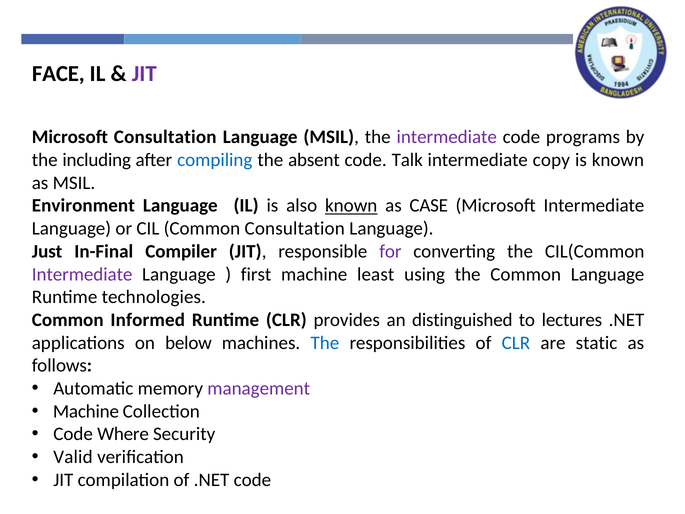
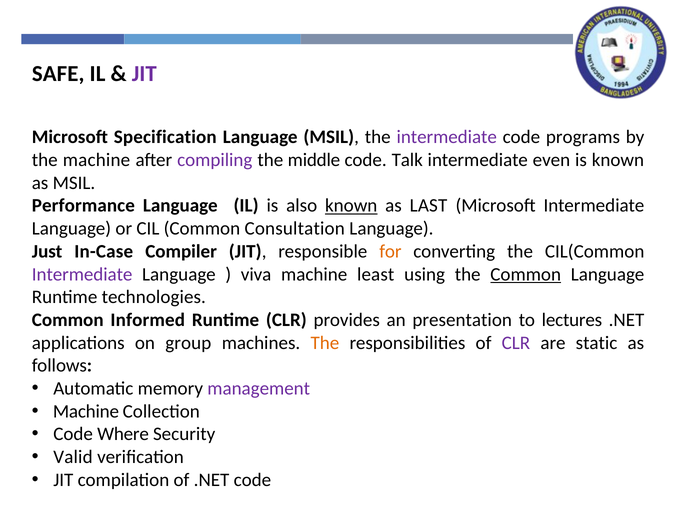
FACE: FACE -> SAFE
Microsoft Consultation: Consultation -> Specification
the including: including -> machine
compiling colour: blue -> purple
absent: absent -> middle
copy: copy -> even
Environment: Environment -> Performance
CASE: CASE -> LAST
In-Final: In-Final -> In-Case
for colour: purple -> orange
first: first -> viva
Common at (526, 274) underline: none -> present
distinguished: distinguished -> presentation
below: below -> group
The at (325, 343) colour: blue -> orange
CLR at (516, 343) colour: blue -> purple
